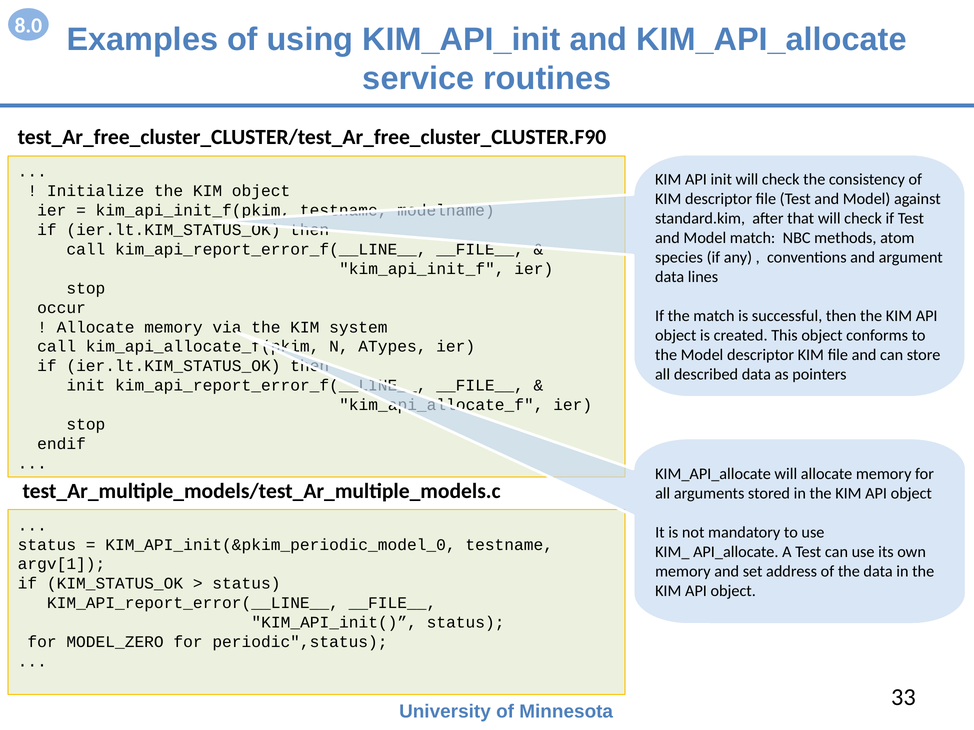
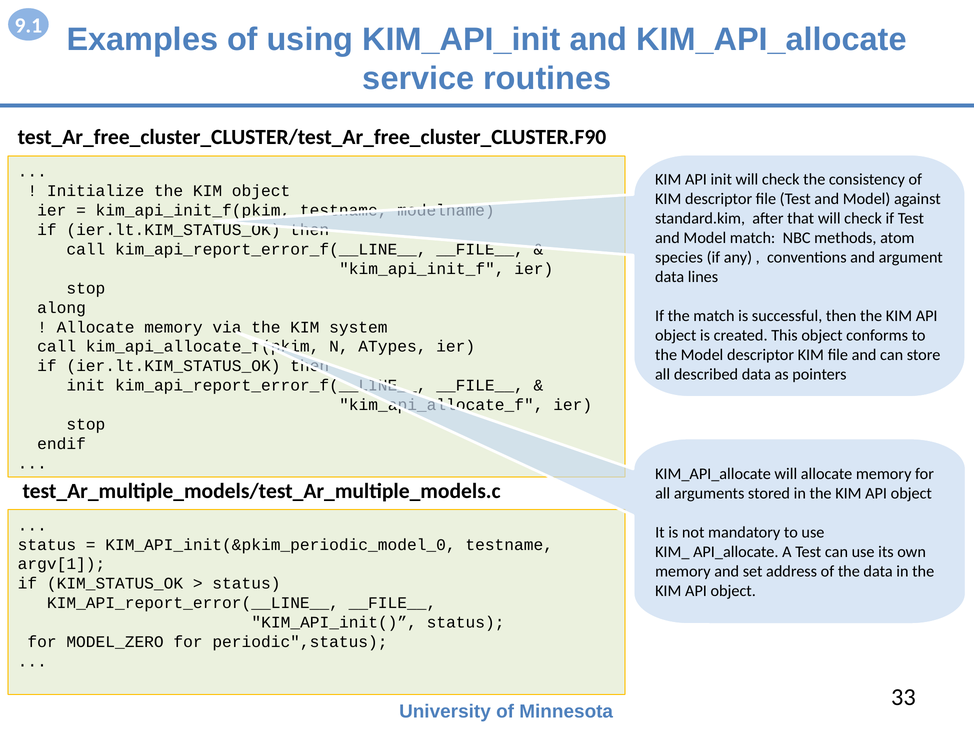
8.0: 8.0 -> 9.1
occur: occur -> along
